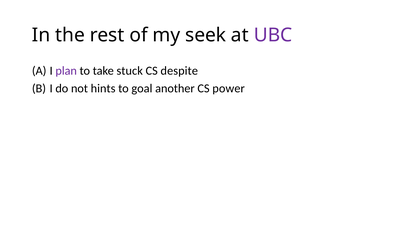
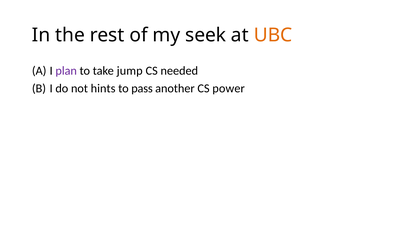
UBC colour: purple -> orange
stuck: stuck -> jump
despite: despite -> needed
goal: goal -> pass
